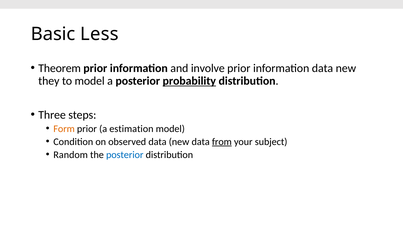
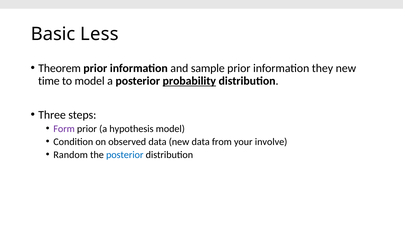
involve: involve -> sample
information data: data -> they
they: they -> time
Form colour: orange -> purple
estimation: estimation -> hypothesis
from underline: present -> none
subject: subject -> involve
